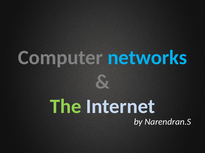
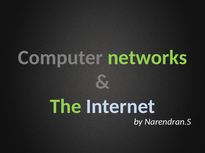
networks colour: light blue -> light green
